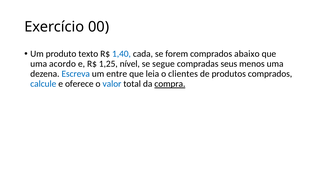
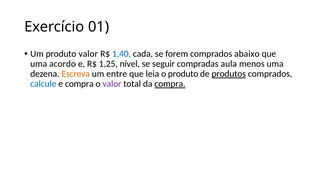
00: 00 -> 01
produto texto: texto -> valor
segue: segue -> seguir
seus: seus -> aula
Escreva colour: blue -> orange
o clientes: clientes -> produto
produtos underline: none -> present
e oferece: oferece -> compra
valor at (112, 84) colour: blue -> purple
